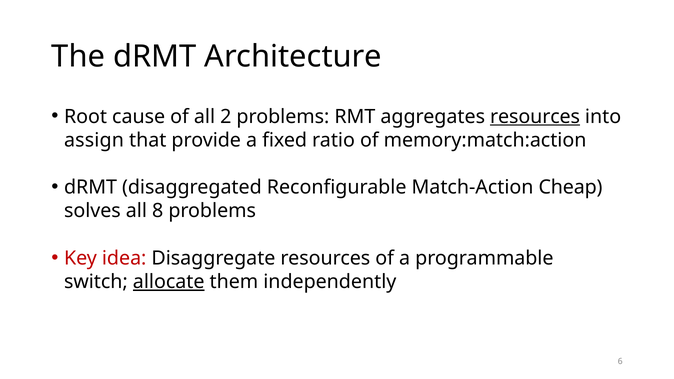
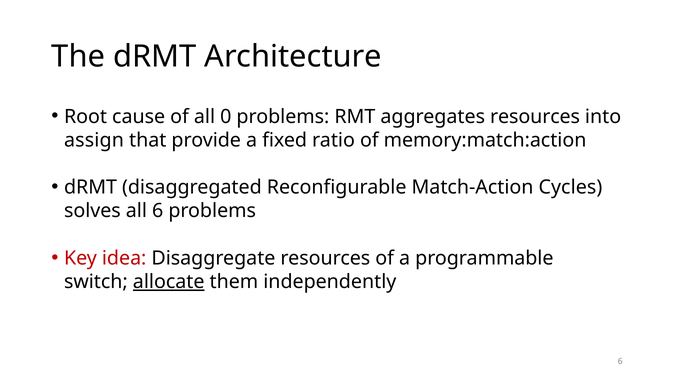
2: 2 -> 0
resources at (535, 117) underline: present -> none
Cheap: Cheap -> Cycles
all 8: 8 -> 6
